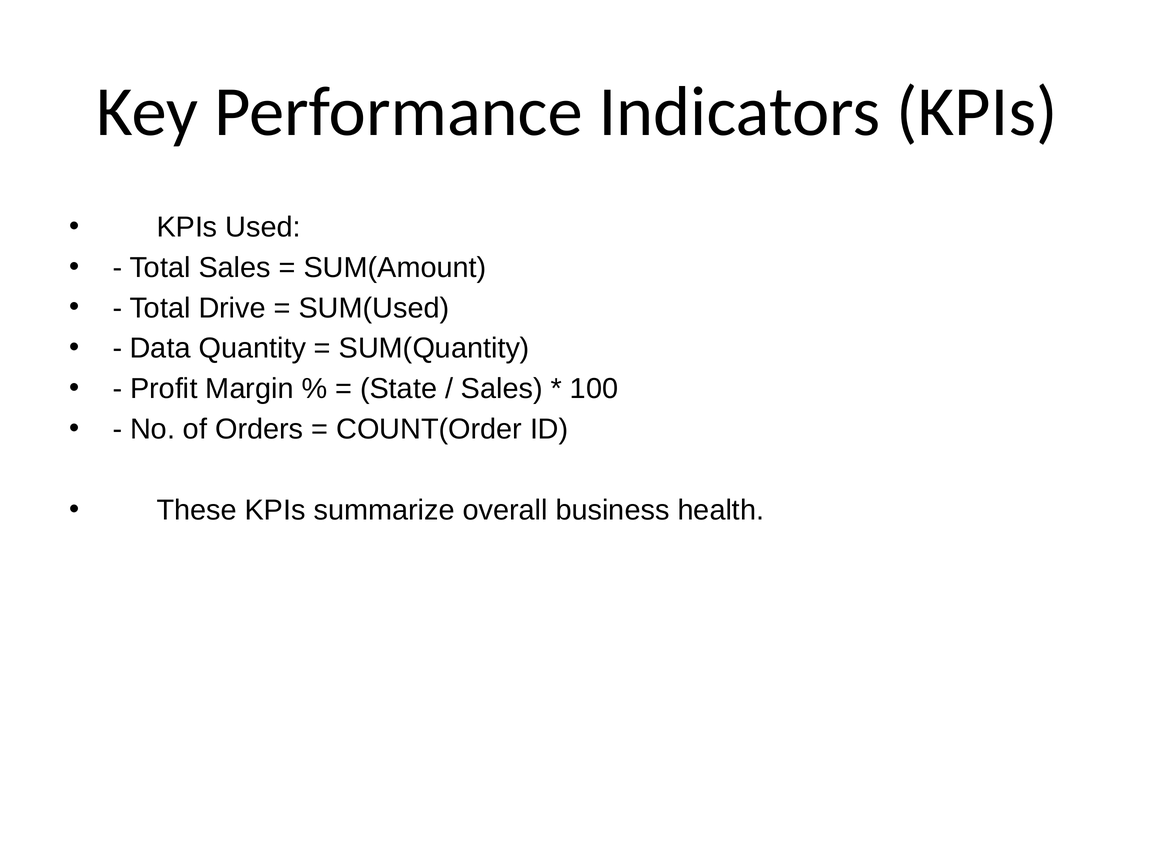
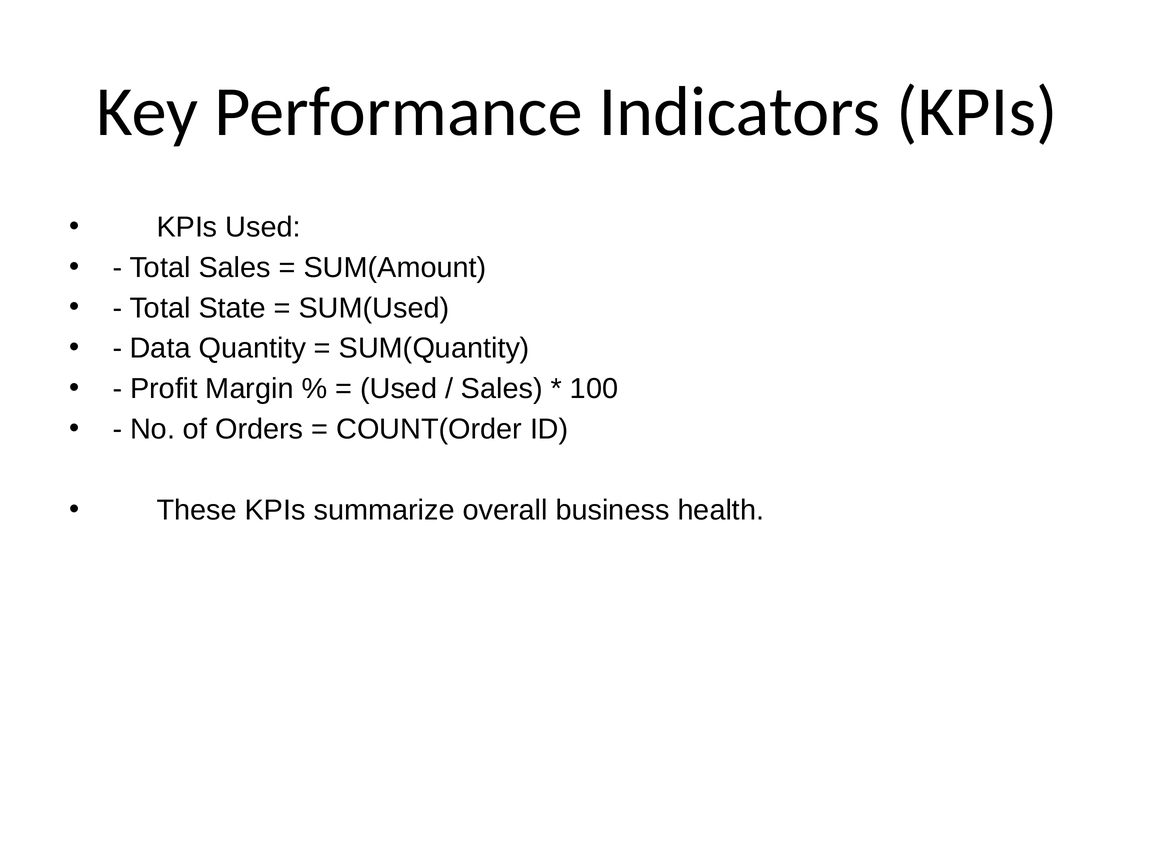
Drive: Drive -> State
State at (399, 389): State -> Used
